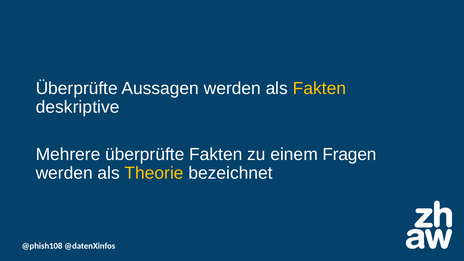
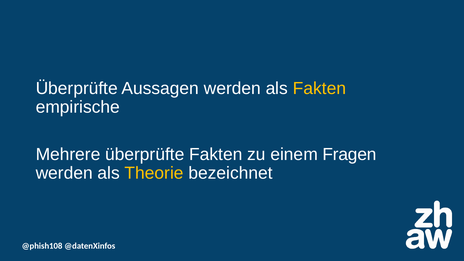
deskriptive: deskriptive -> empirische
